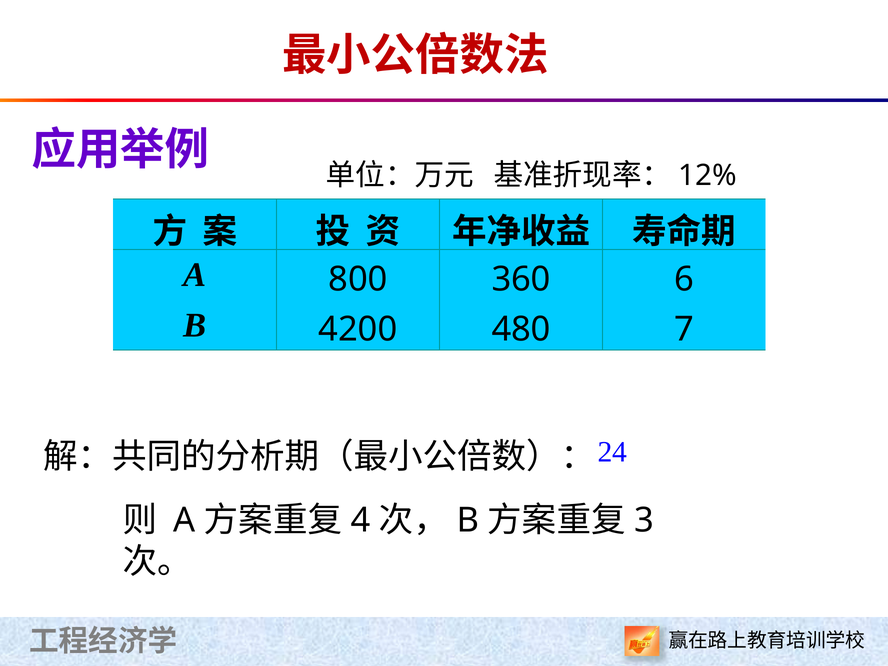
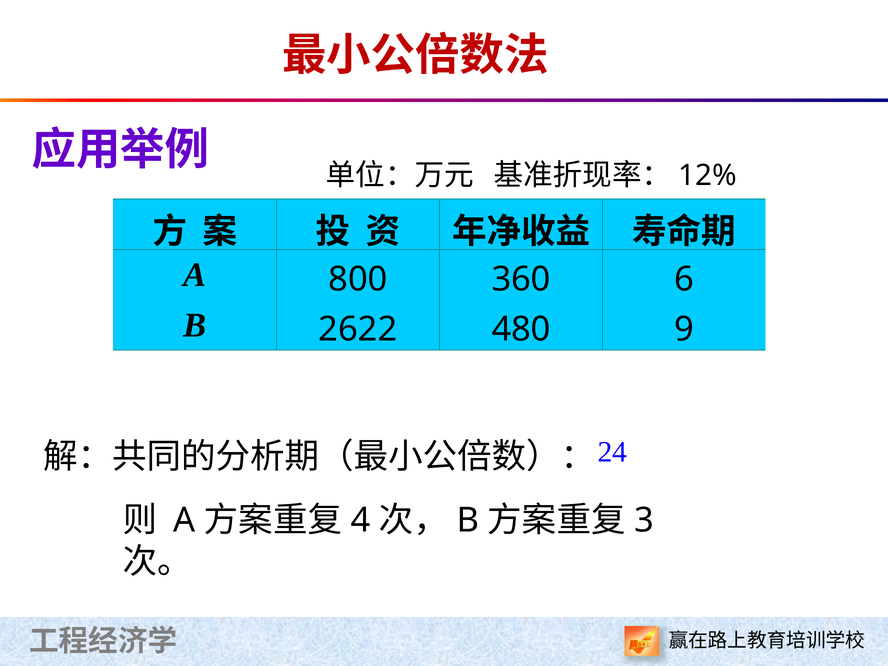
4200: 4200 -> 2622
7: 7 -> 9
